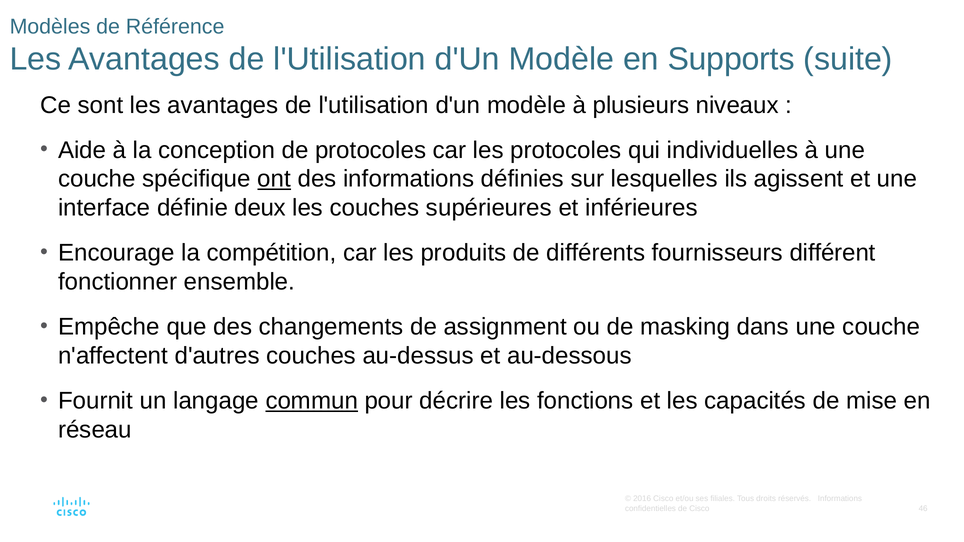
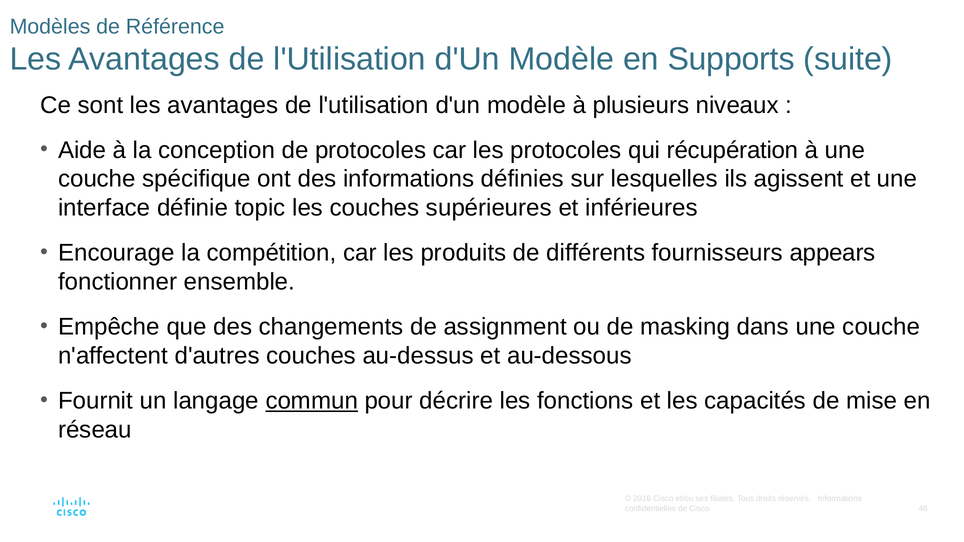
individuelles: individuelles -> récupération
ont underline: present -> none
deux: deux -> topic
différent: différent -> appears
